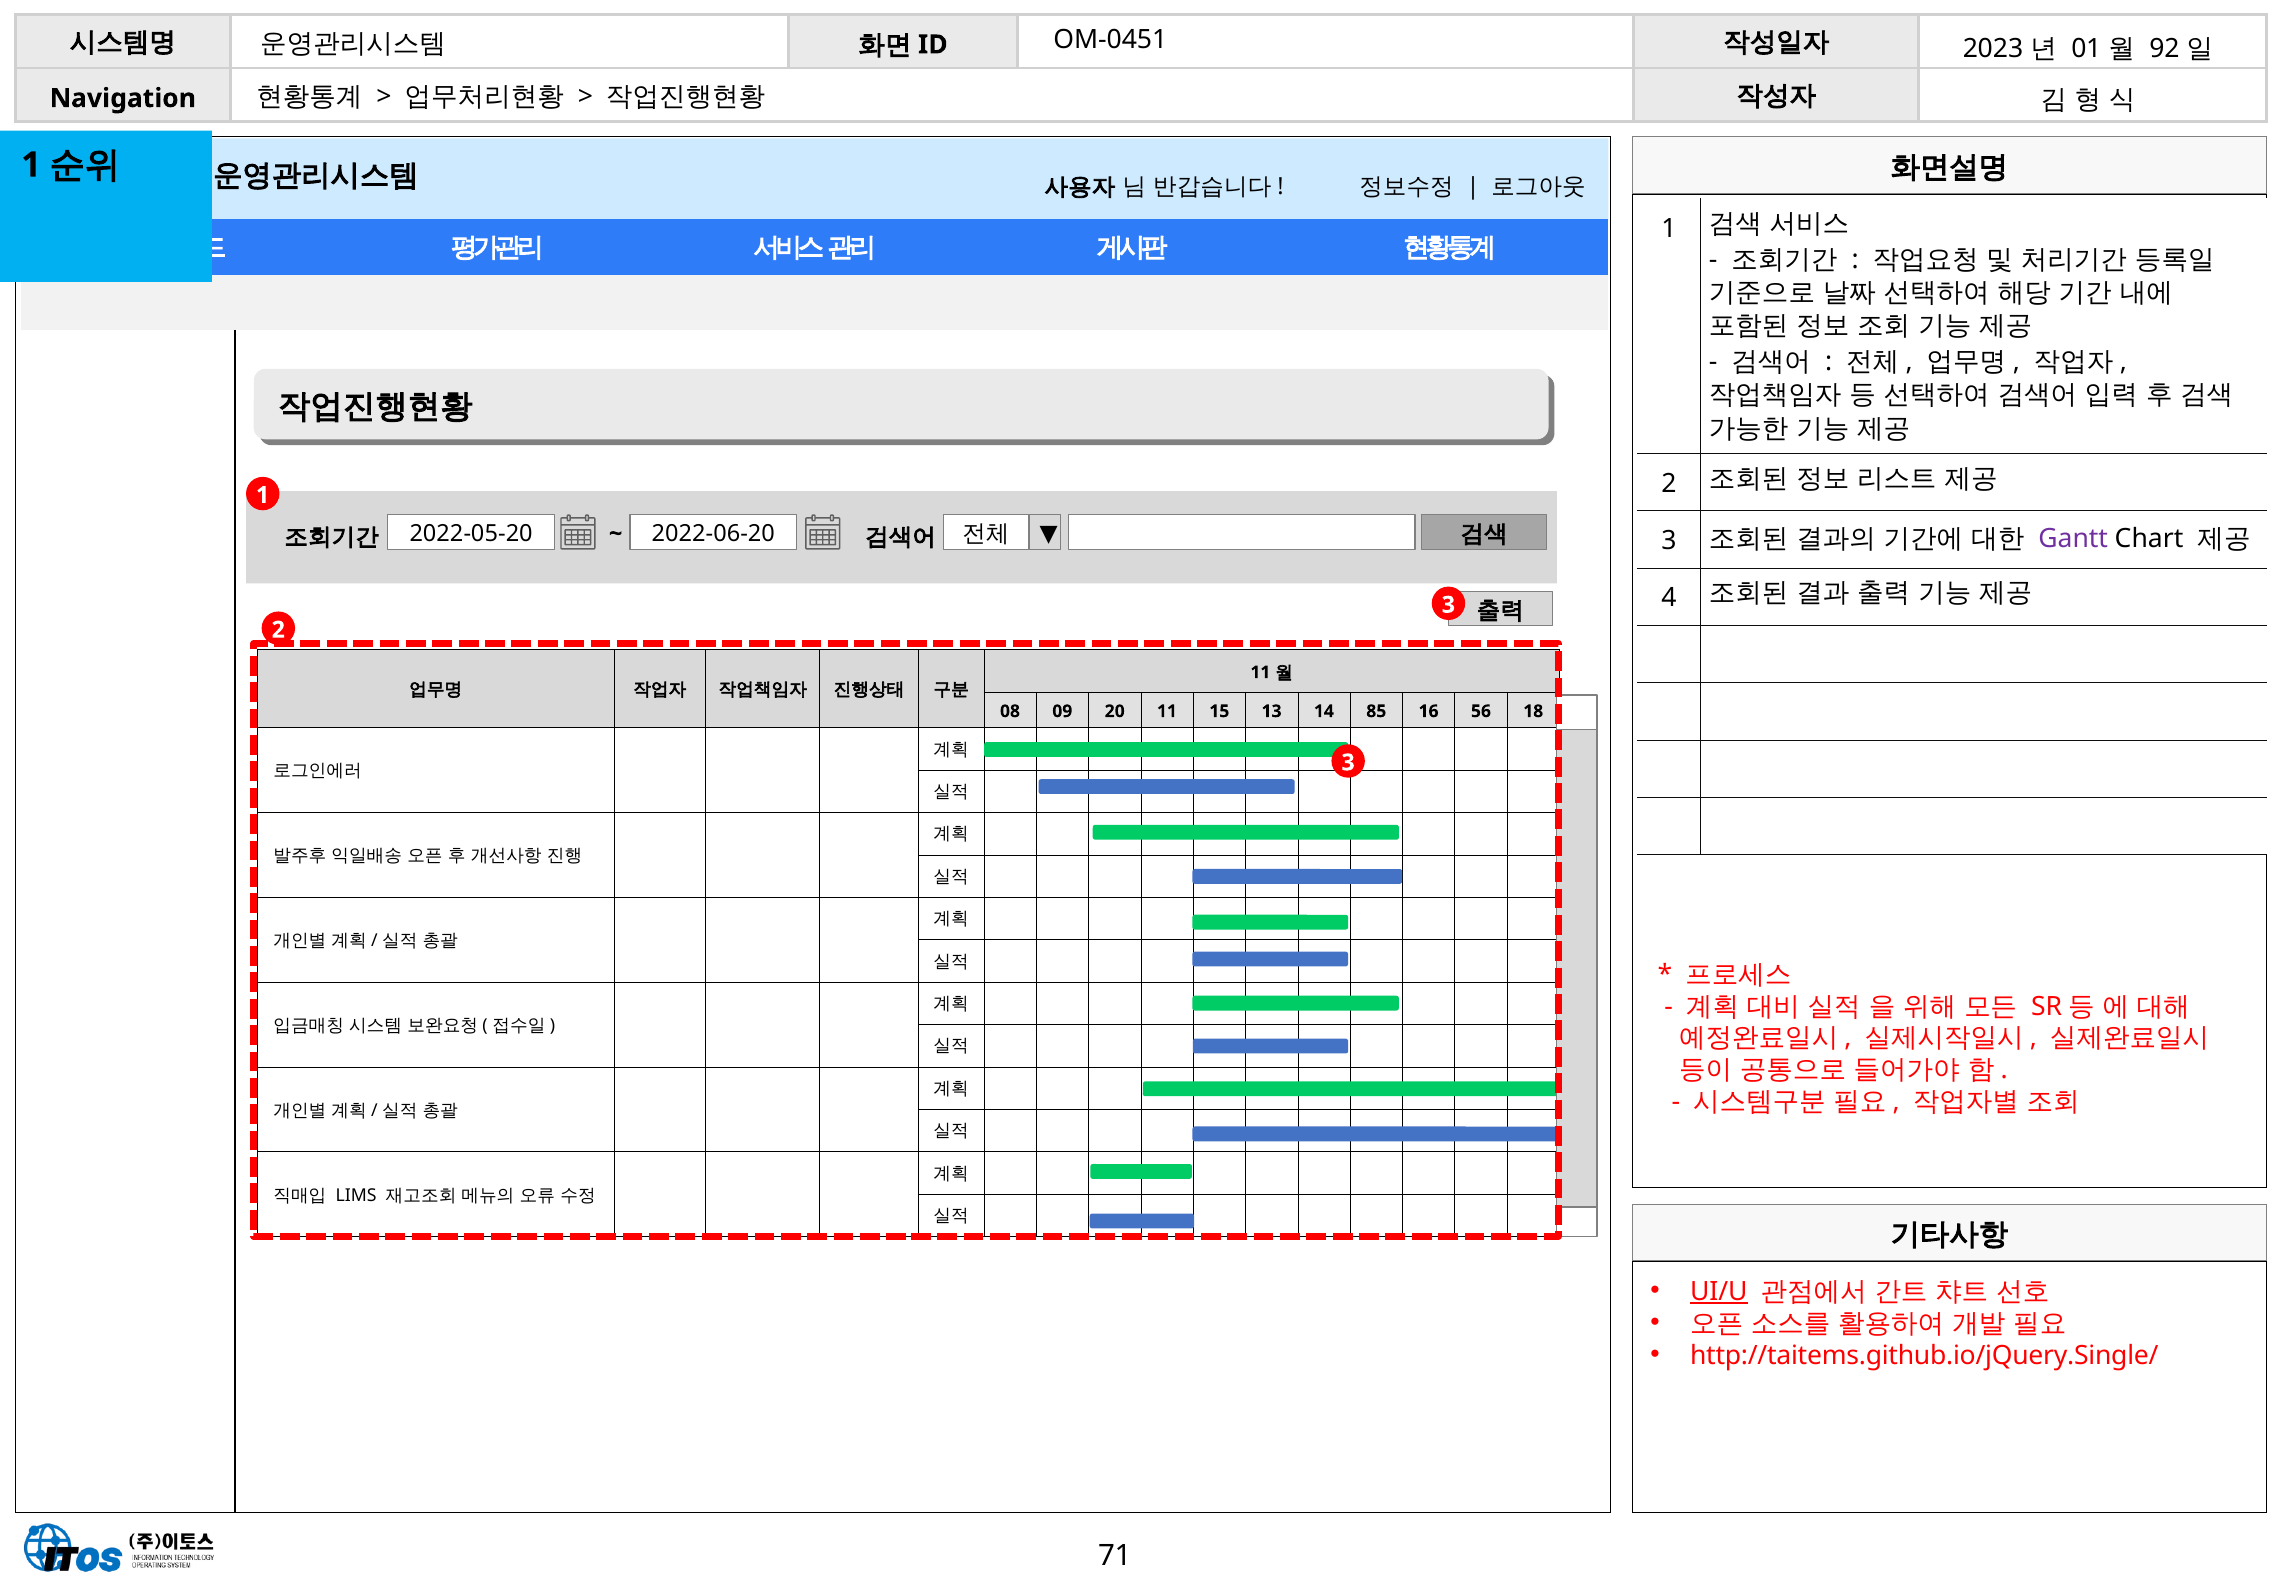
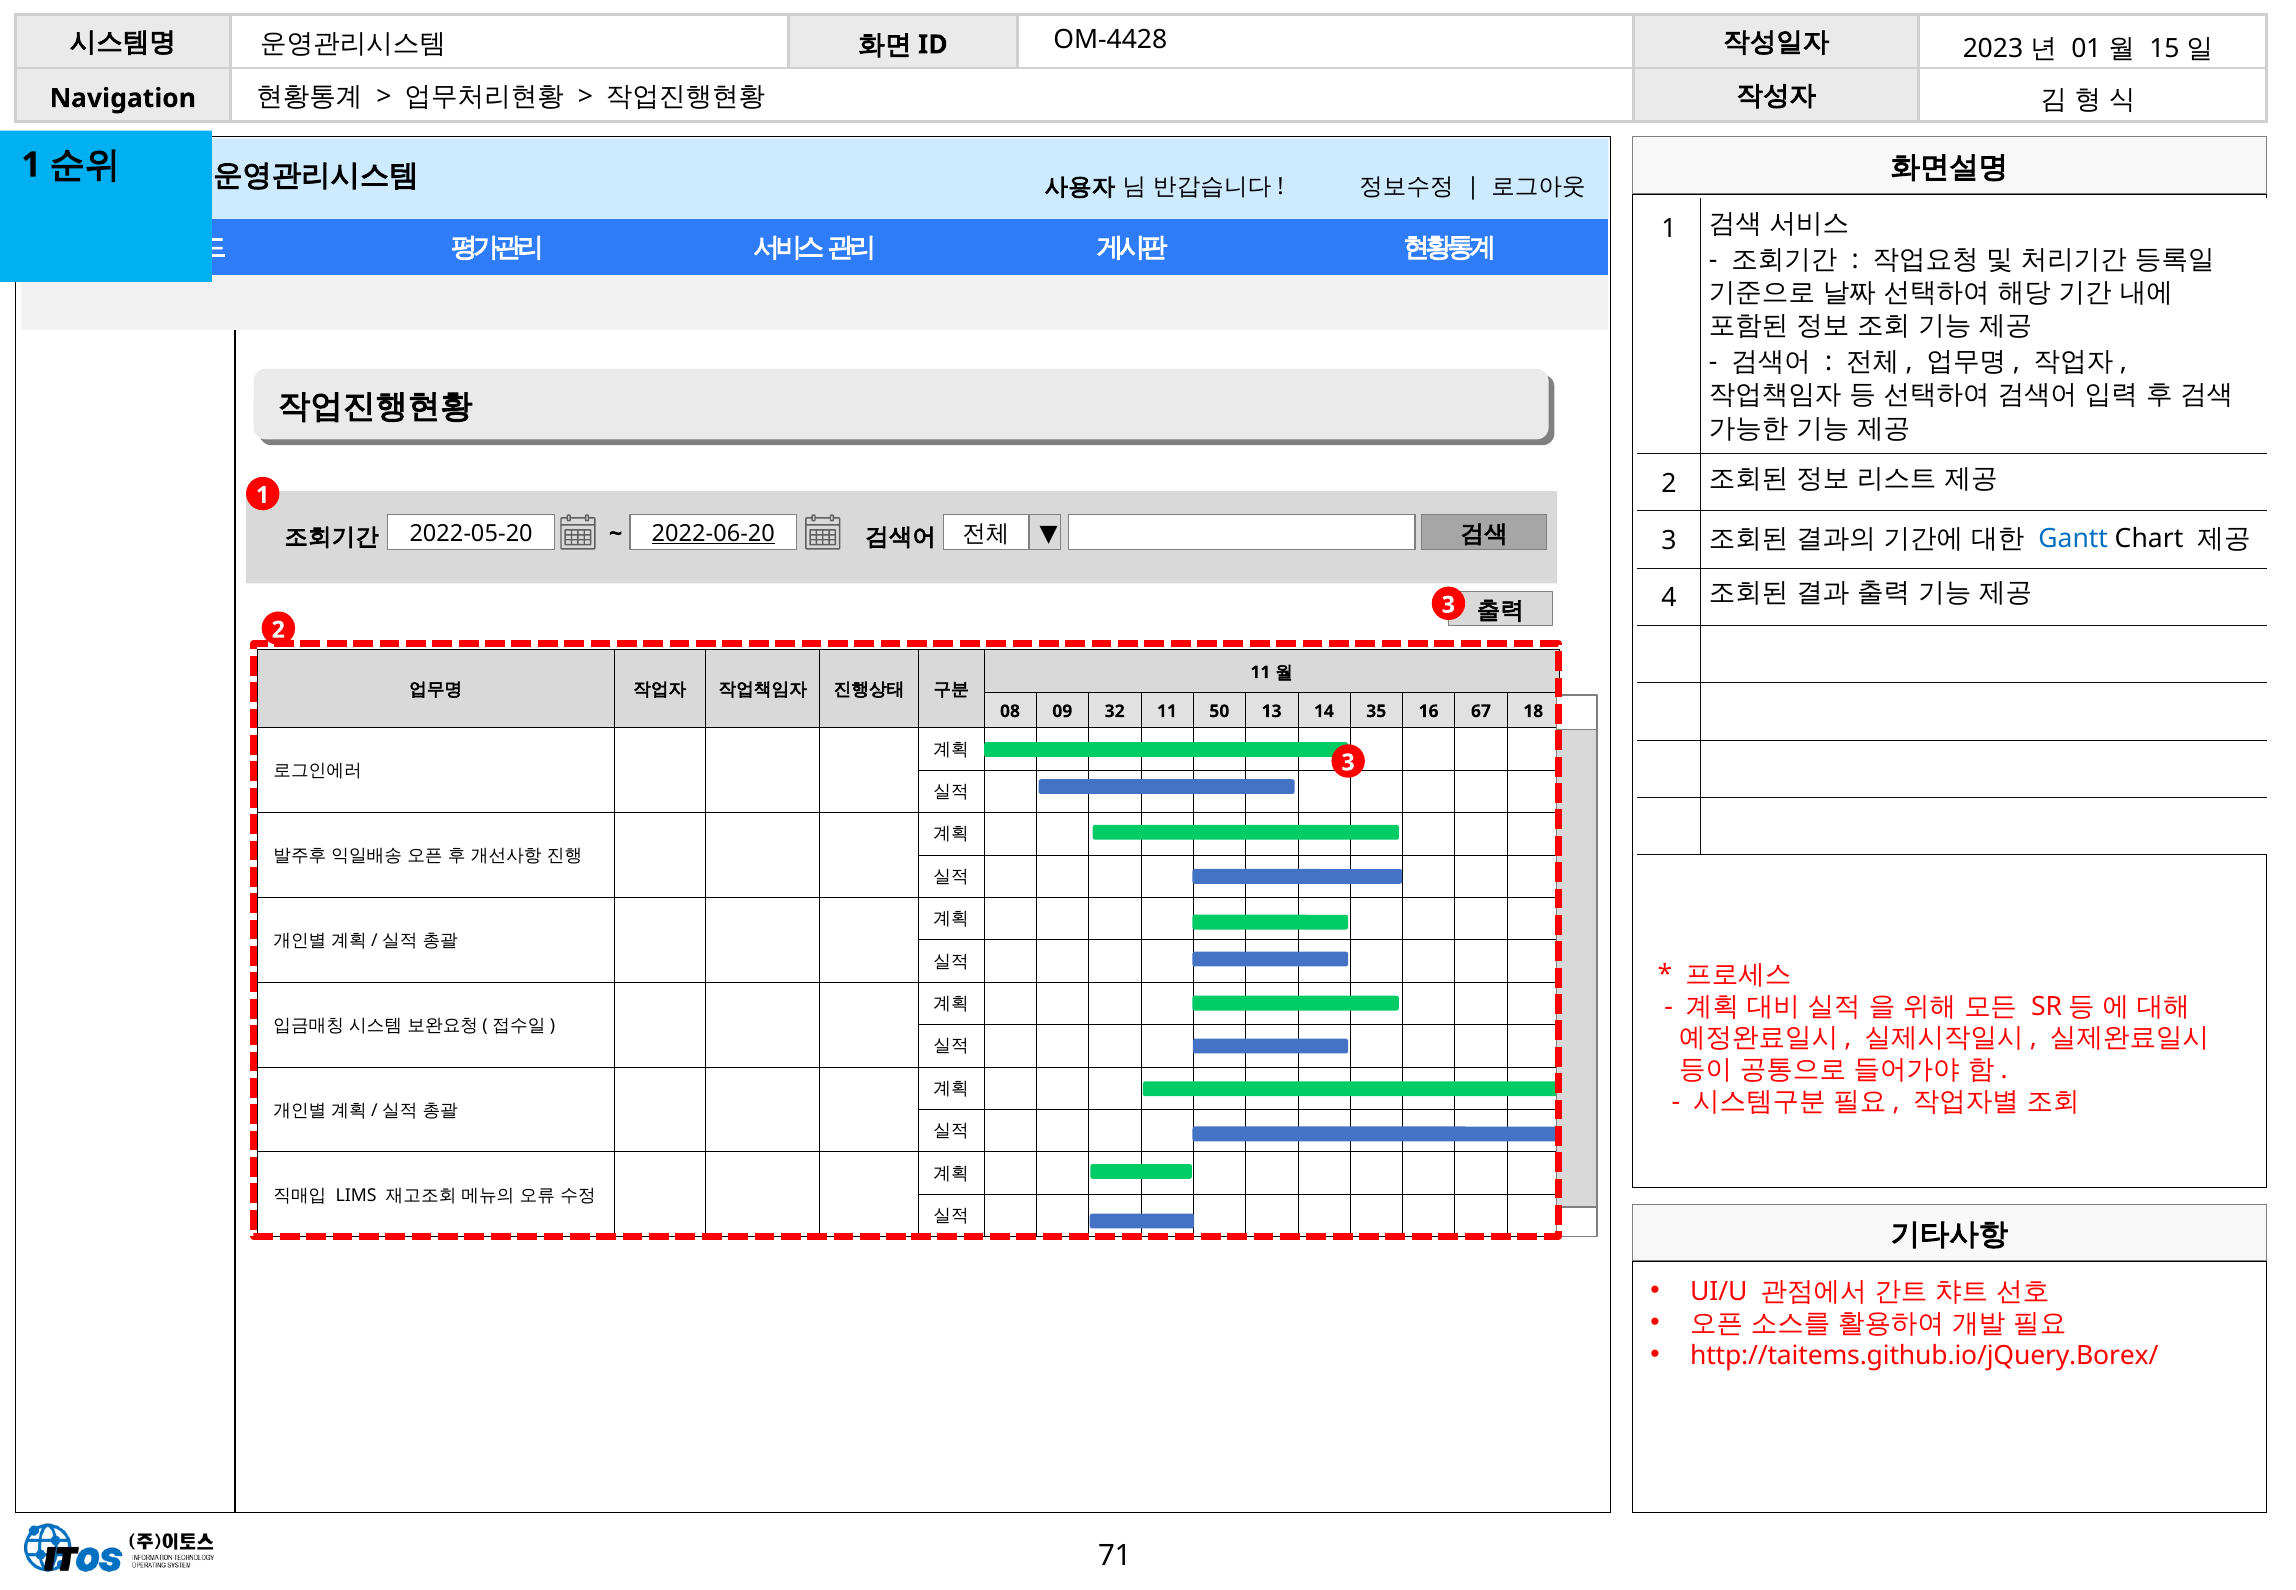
OM-0451: OM-0451 -> OM-4428
92: 92 -> 15
2022-06-20 underline: none -> present
Gantt colour: purple -> blue
20: 20 -> 32
15: 15 -> 50
85: 85 -> 35
56: 56 -> 67
UI/U underline: present -> none
http://taitems.github.io/jQuery.Single/: http://taitems.github.io/jQuery.Single/ -> http://taitems.github.io/jQuery.Borex/
